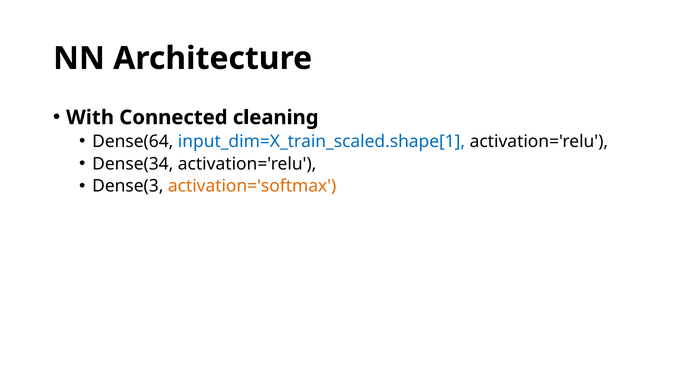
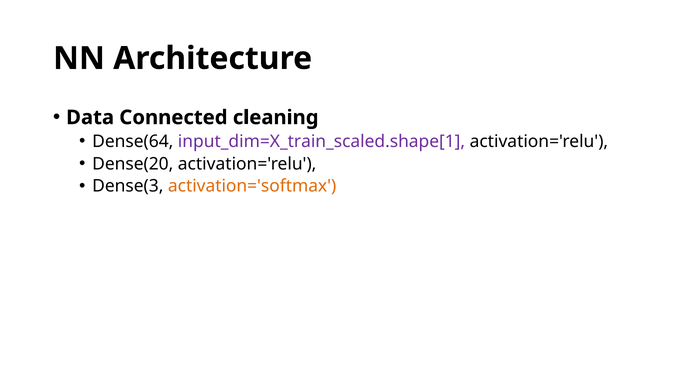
With: With -> Data
input_dim=X_train_scaled.shape[1 colour: blue -> purple
Dense(34: Dense(34 -> Dense(20
